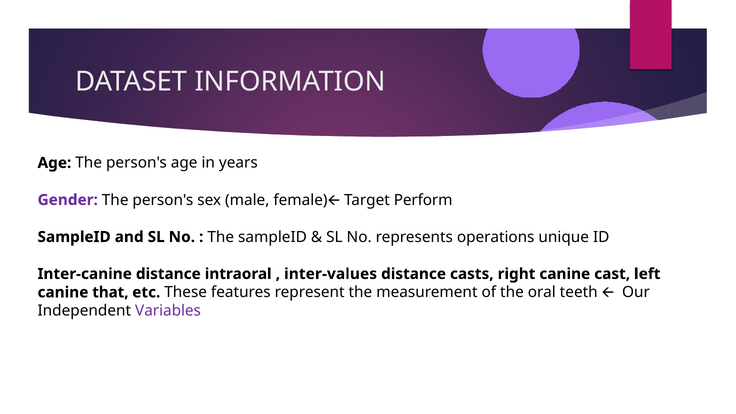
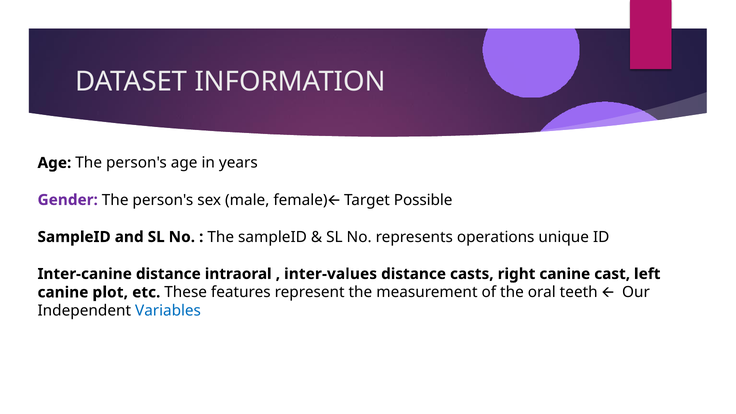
Perform: Perform -> Possible
that: that -> plot
Variables colour: purple -> blue
